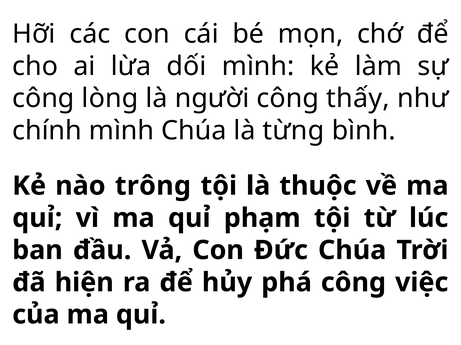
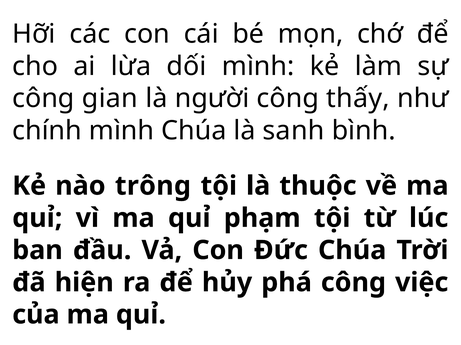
lòng: lòng -> gian
từng: từng -> sanh
